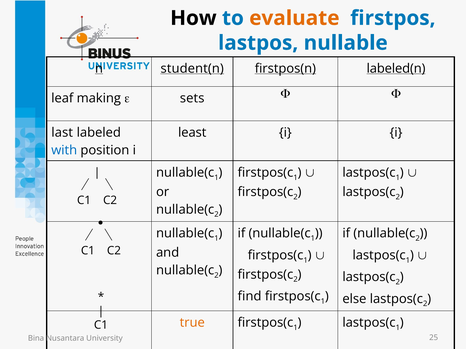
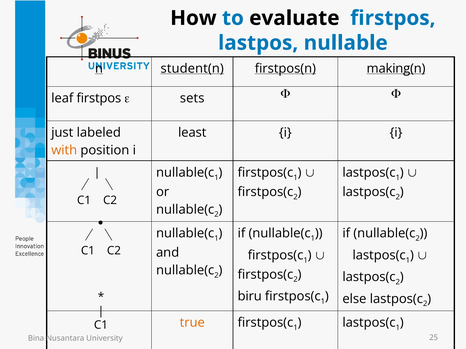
evaluate colour: orange -> black
labeled(n: labeled(n -> making(n
leaf making: making -> firstpos
last: last -> just
with colour: blue -> orange
find: find -> biru
